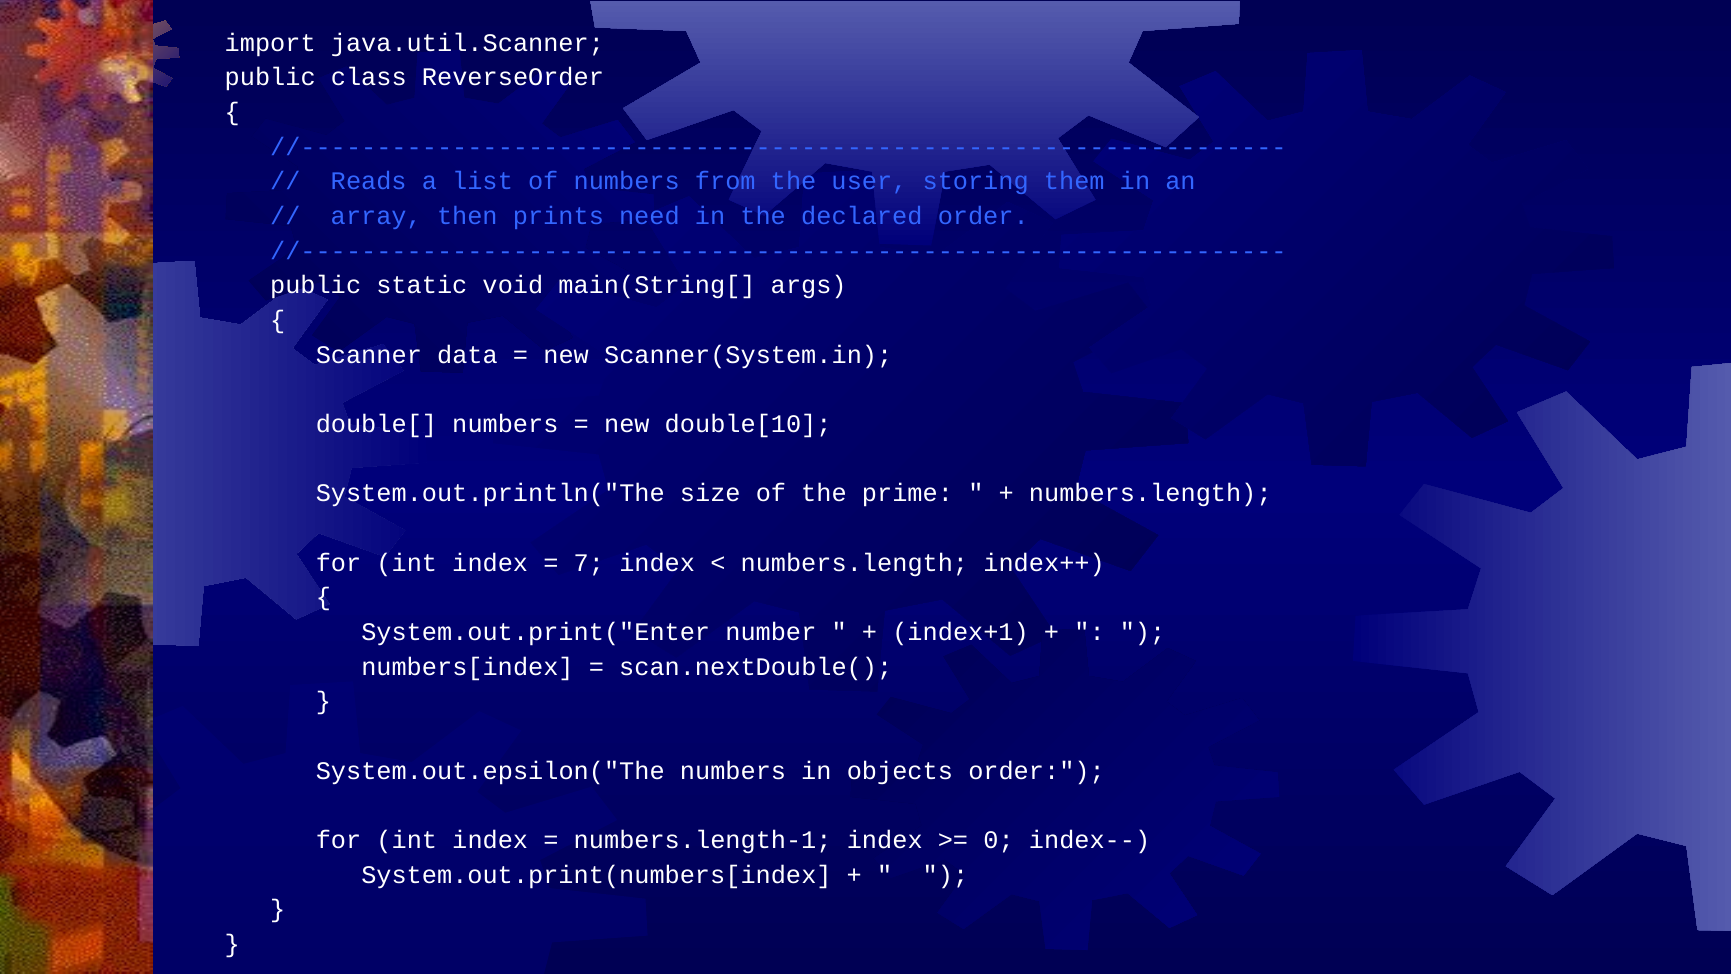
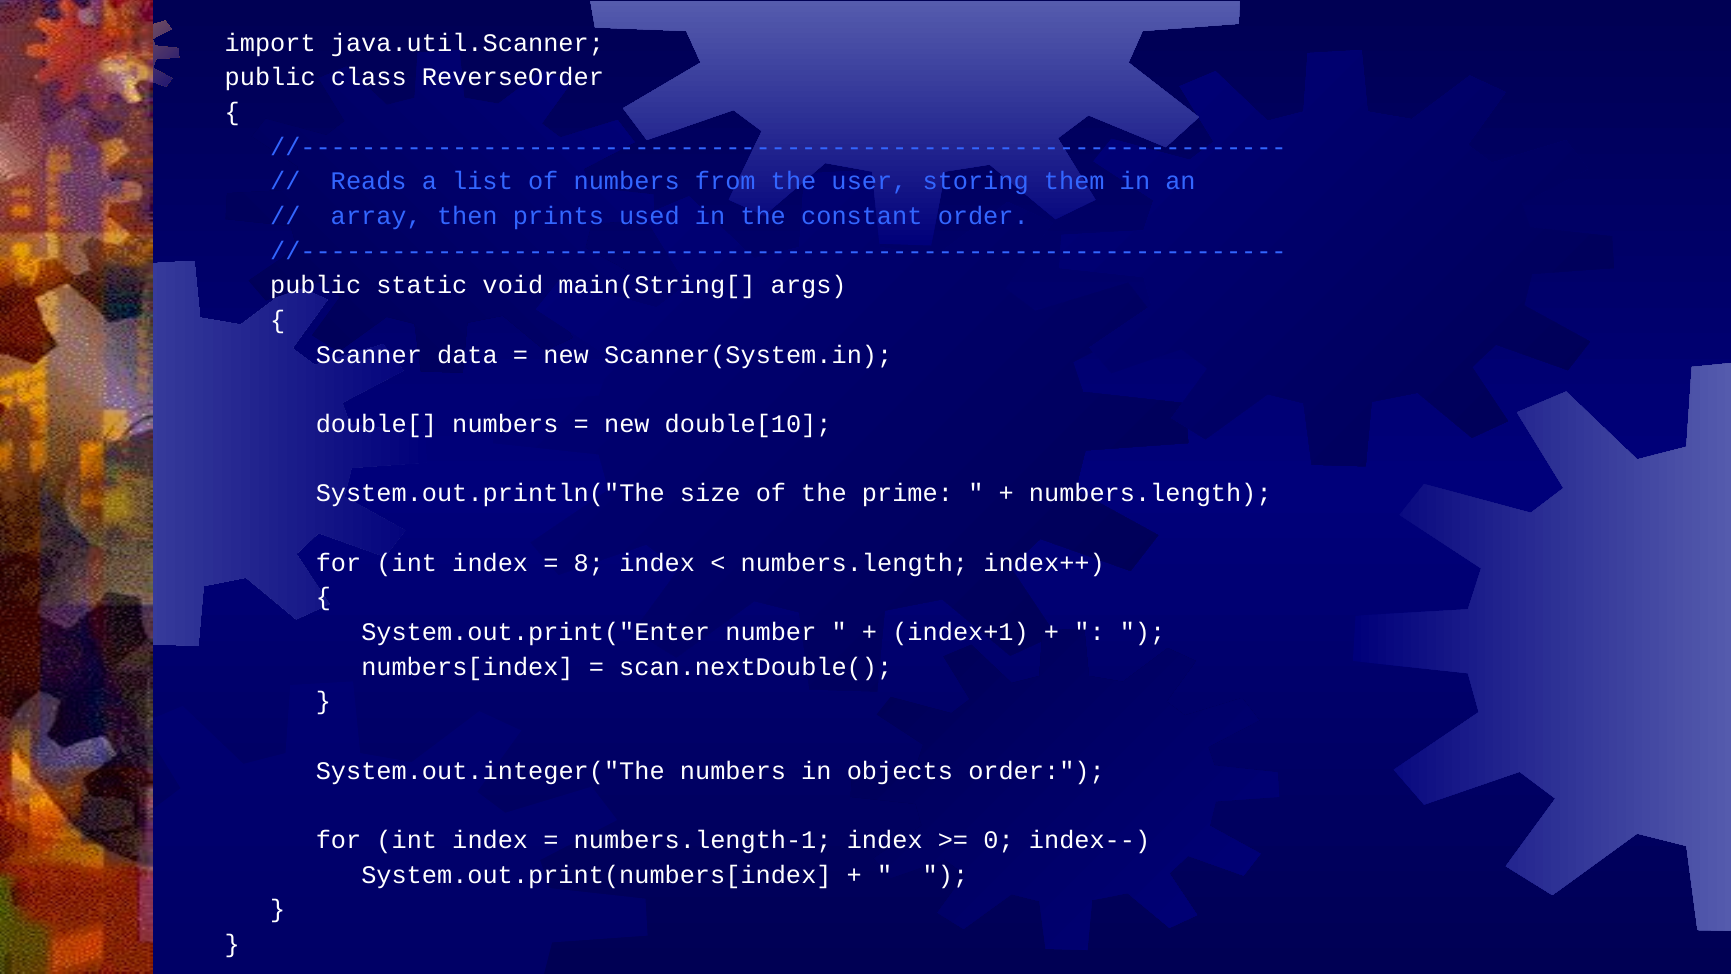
need: need -> used
declared: declared -> constant
7: 7 -> 8
System.out.epsilon("The: System.out.epsilon("The -> System.out.integer("The
